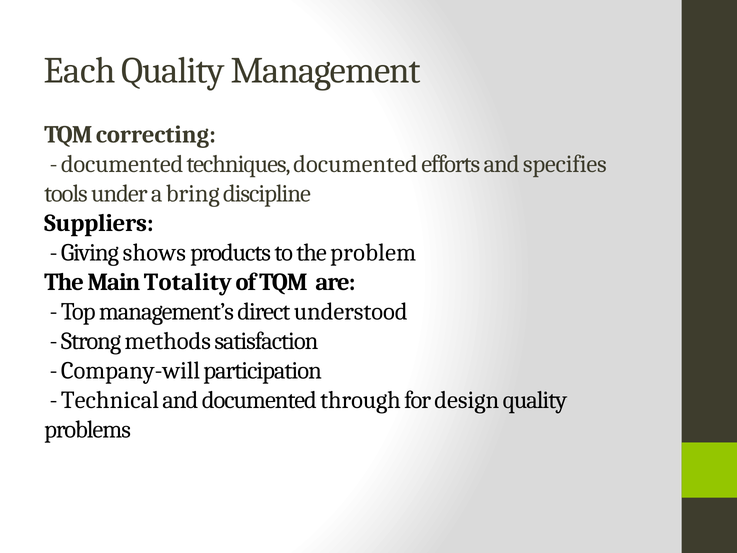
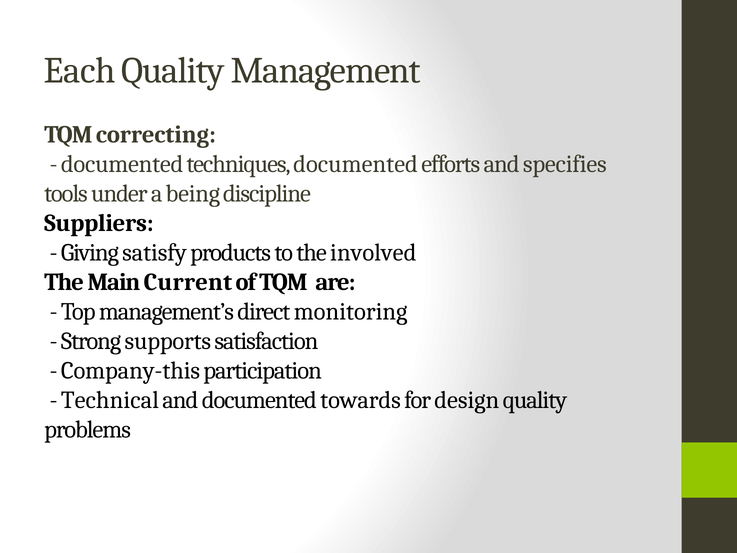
bring: bring -> being
shows: shows -> satisfy
problem: problem -> involved
Totality: Totality -> Current
understood: understood -> monitoring
methods: methods -> supports
Company-will: Company-will -> Company-this
through: through -> towards
